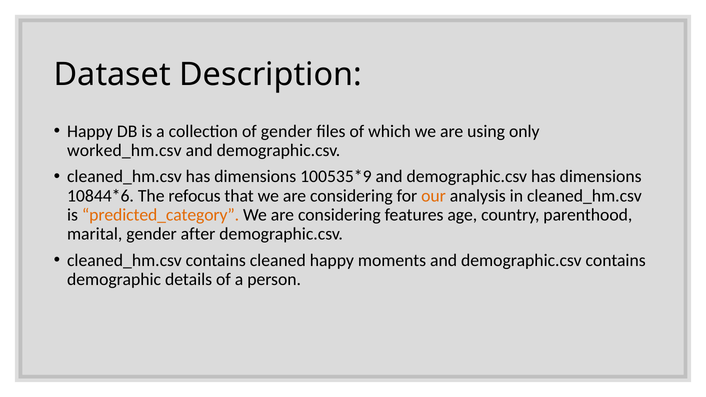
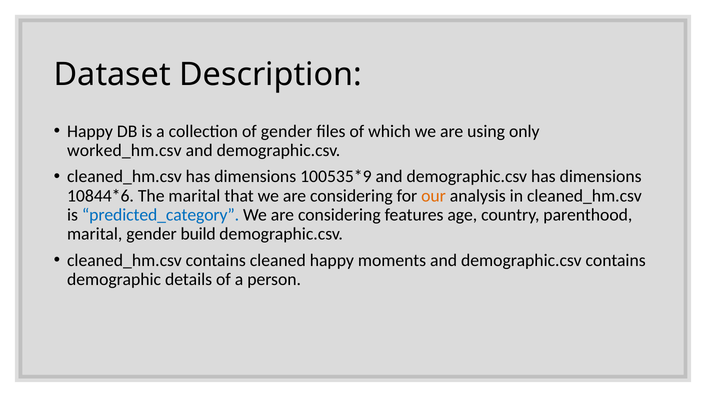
The refocus: refocus -> marital
predicted_category colour: orange -> blue
after: after -> build
